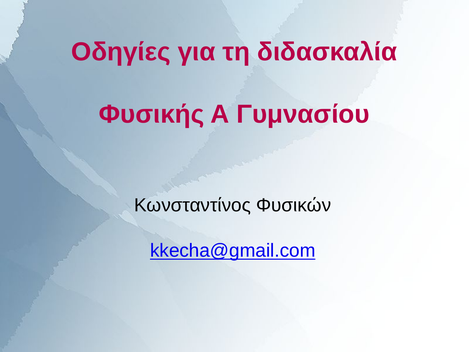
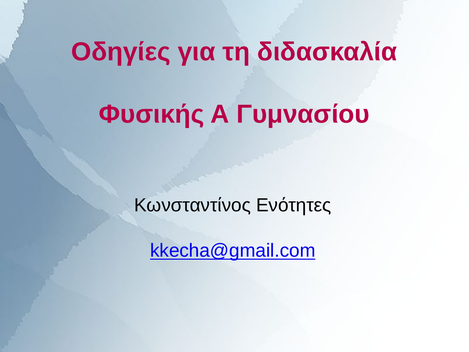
Φυσικών: Φυσικών -> Ενότητες
